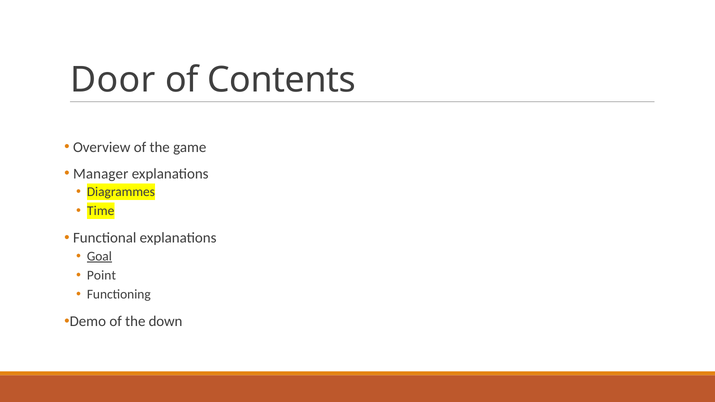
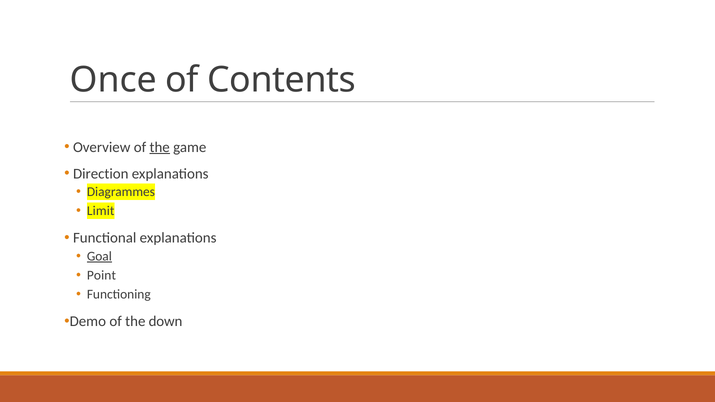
Door: Door -> Once
the at (160, 147) underline: none -> present
Manager: Manager -> Direction
Time: Time -> Limit
